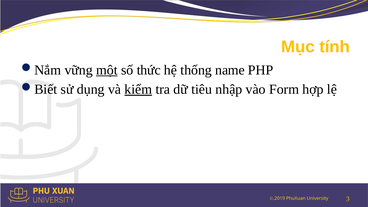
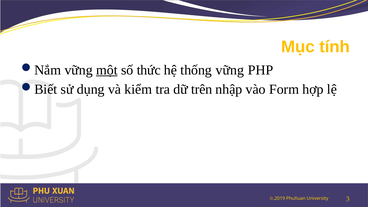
thống name: name -> vững
kiểm underline: present -> none
tiêu: tiêu -> trên
